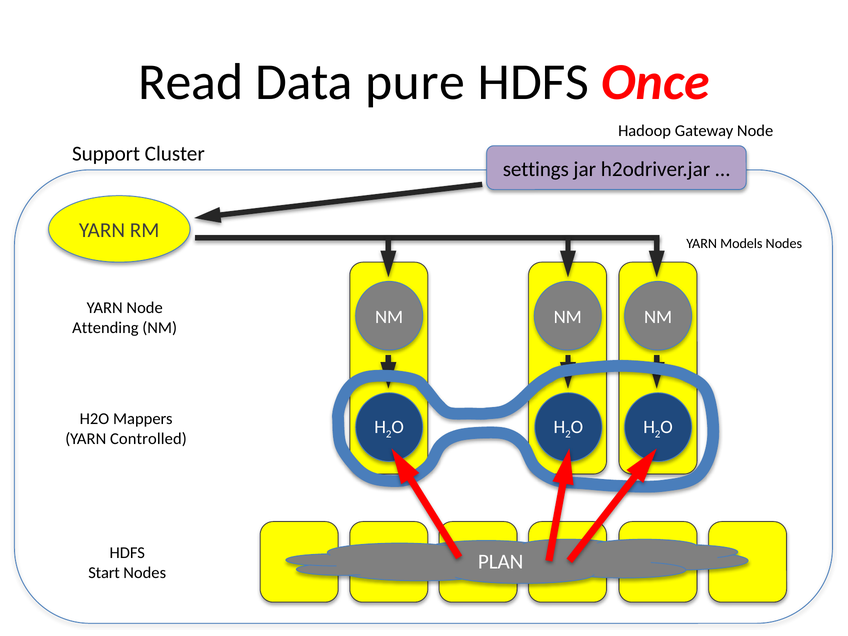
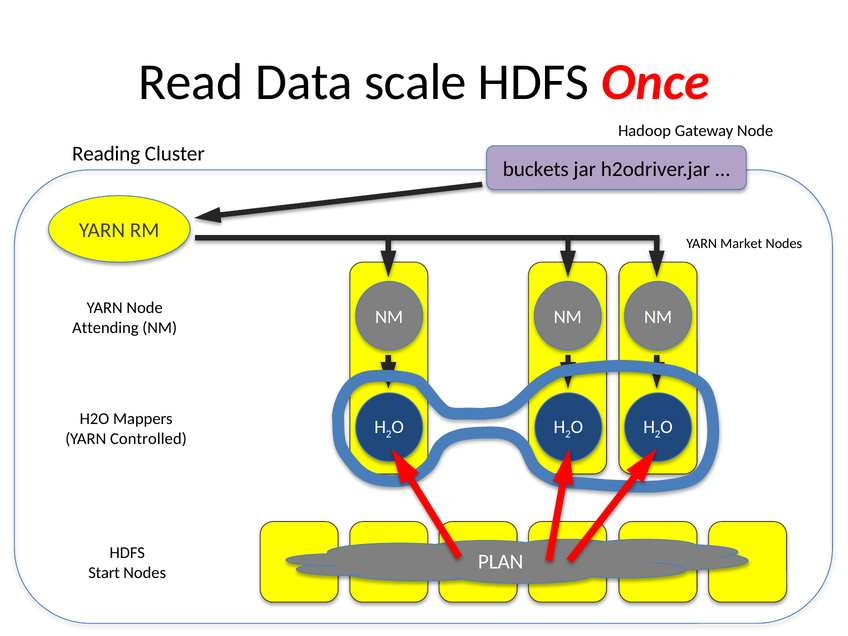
pure: pure -> scale
Support: Support -> Reading
settings: settings -> buckets
Models: Models -> Market
